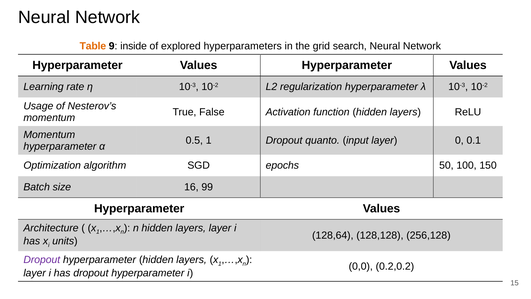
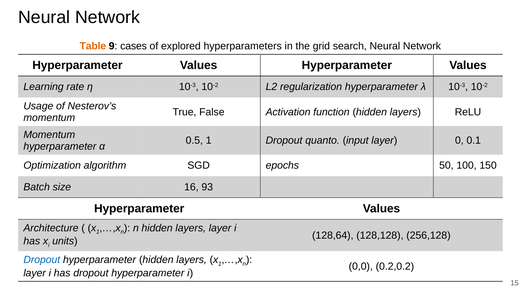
inside: inside -> cases
99: 99 -> 93
Dropout at (42, 259) colour: purple -> blue
